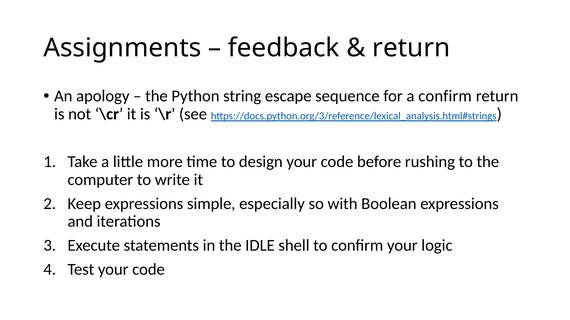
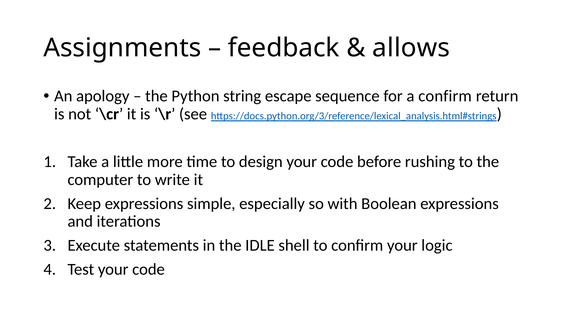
return at (411, 48): return -> allows
